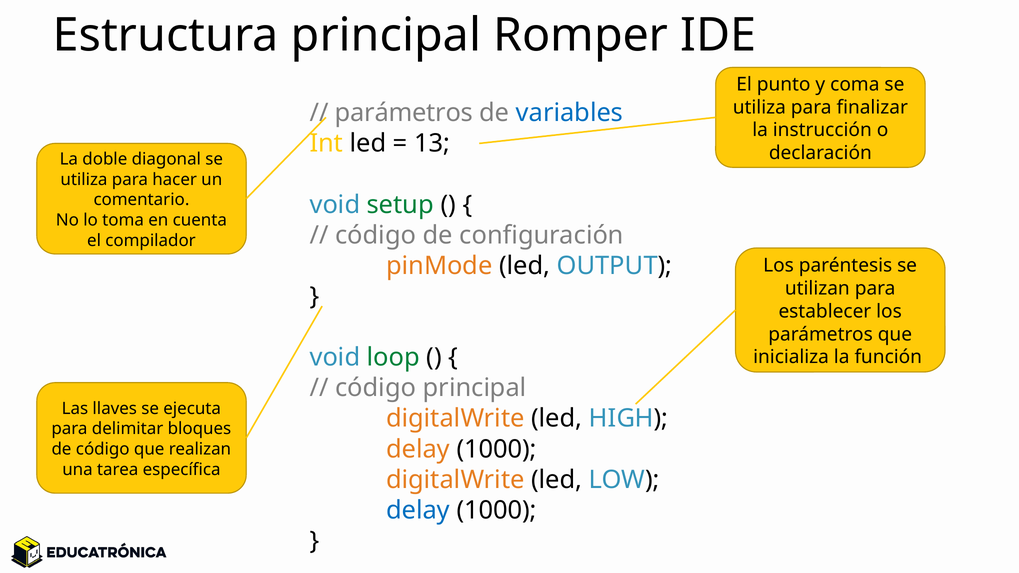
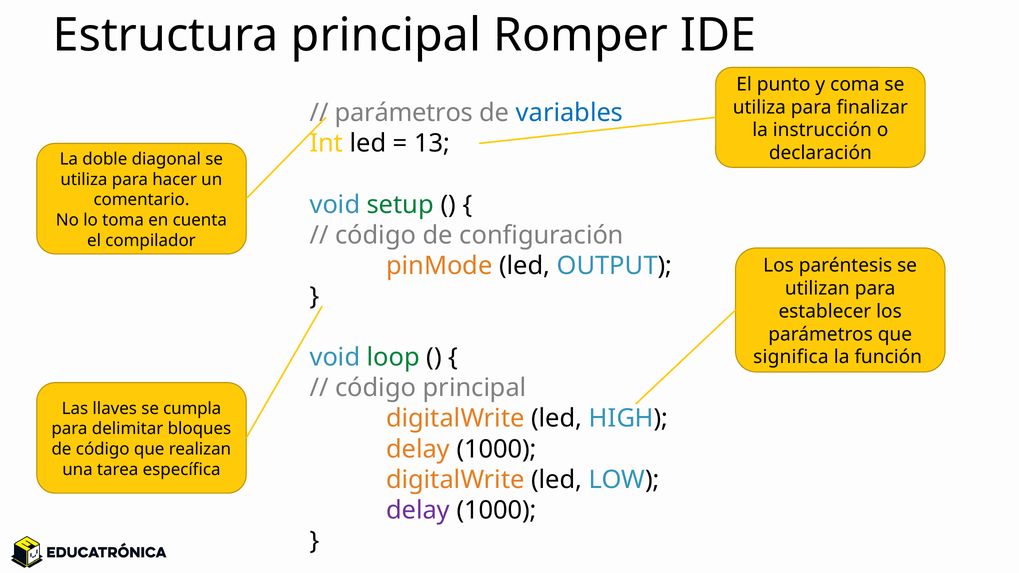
inicializa: inicializa -> significa
ejecuta: ejecuta -> cumpla
delay at (418, 510) colour: blue -> purple
